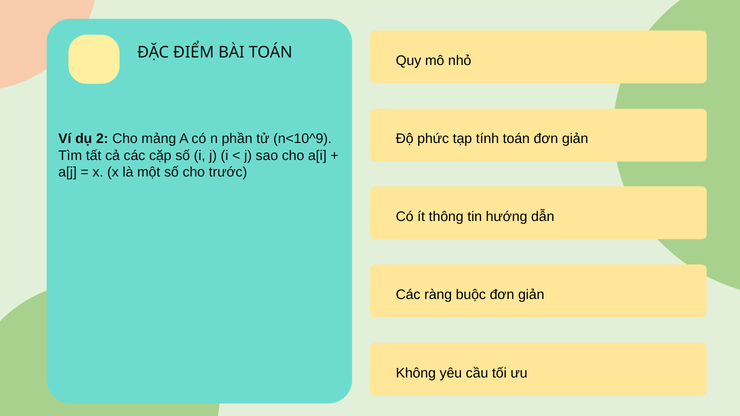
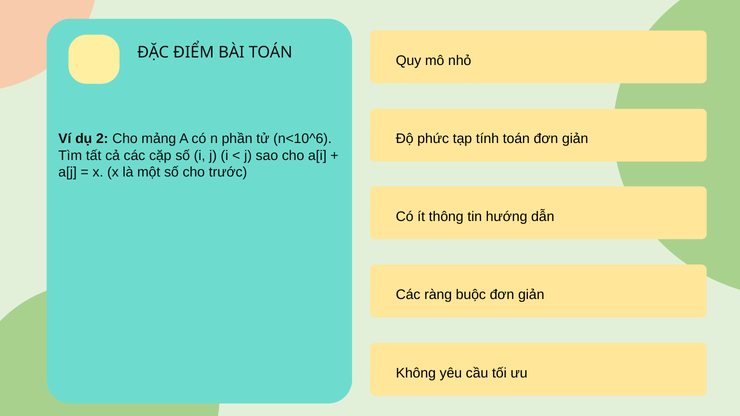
n<10^9: n<10^9 -> n<10^6
